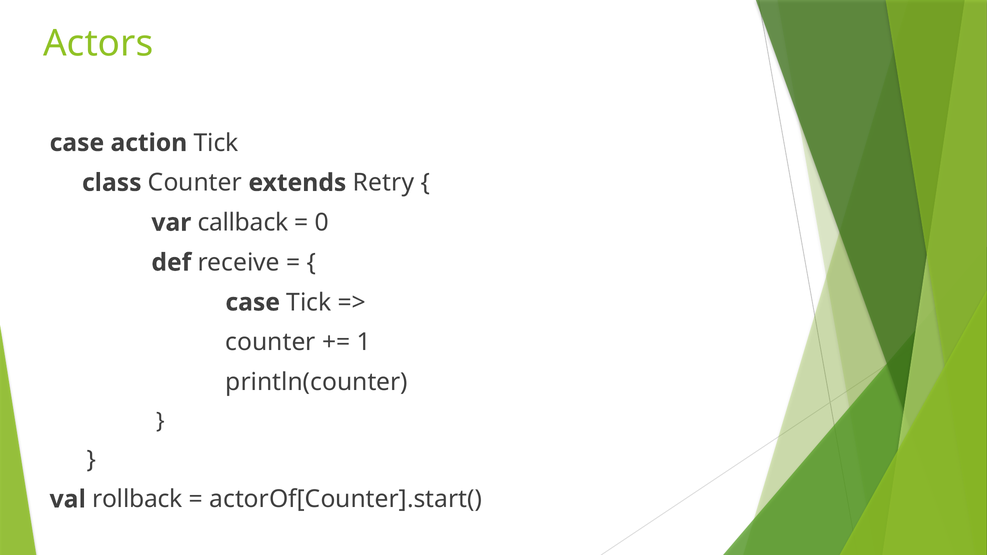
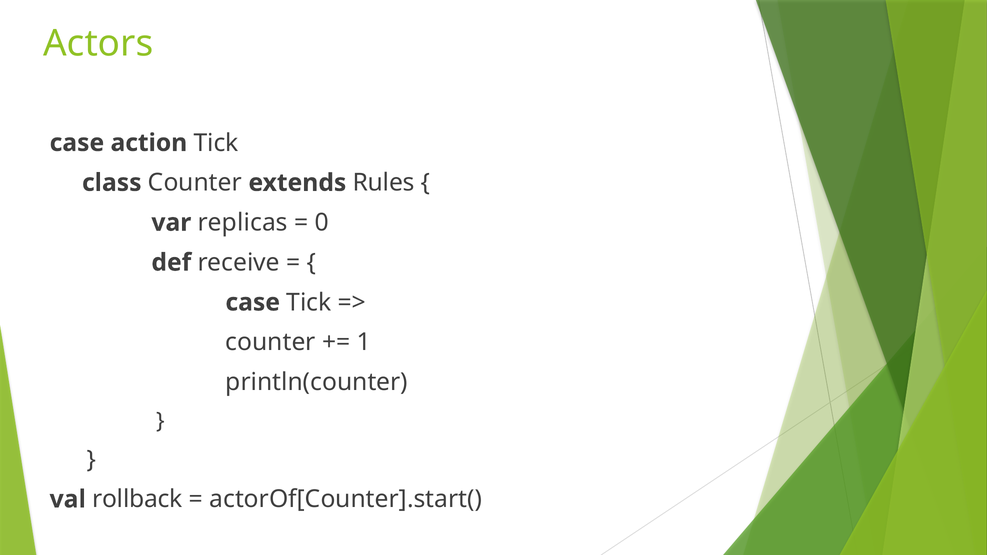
Retry: Retry -> Rules
callback: callback -> replicas
